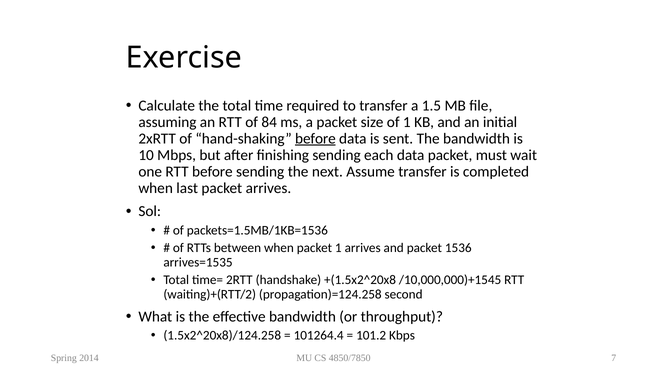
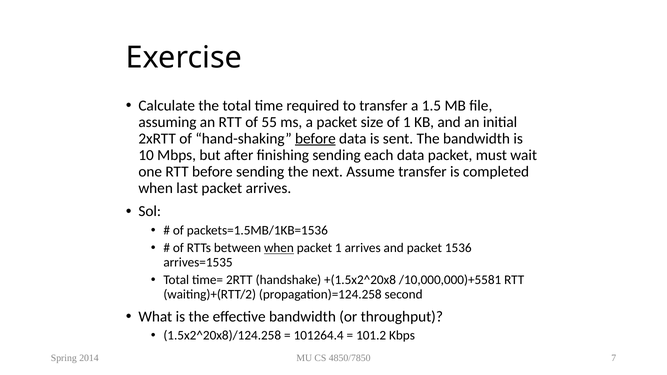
84: 84 -> 55
when at (279, 248) underline: none -> present
/10,000,000)+1545: /10,000,000)+1545 -> /10,000,000)+5581
